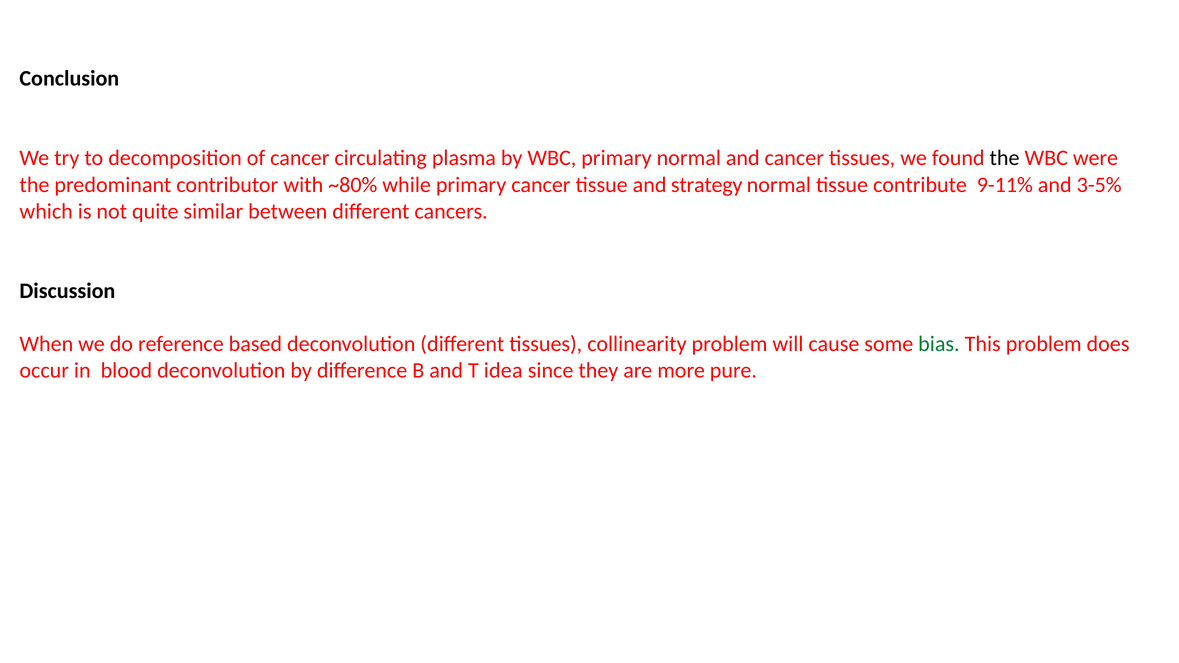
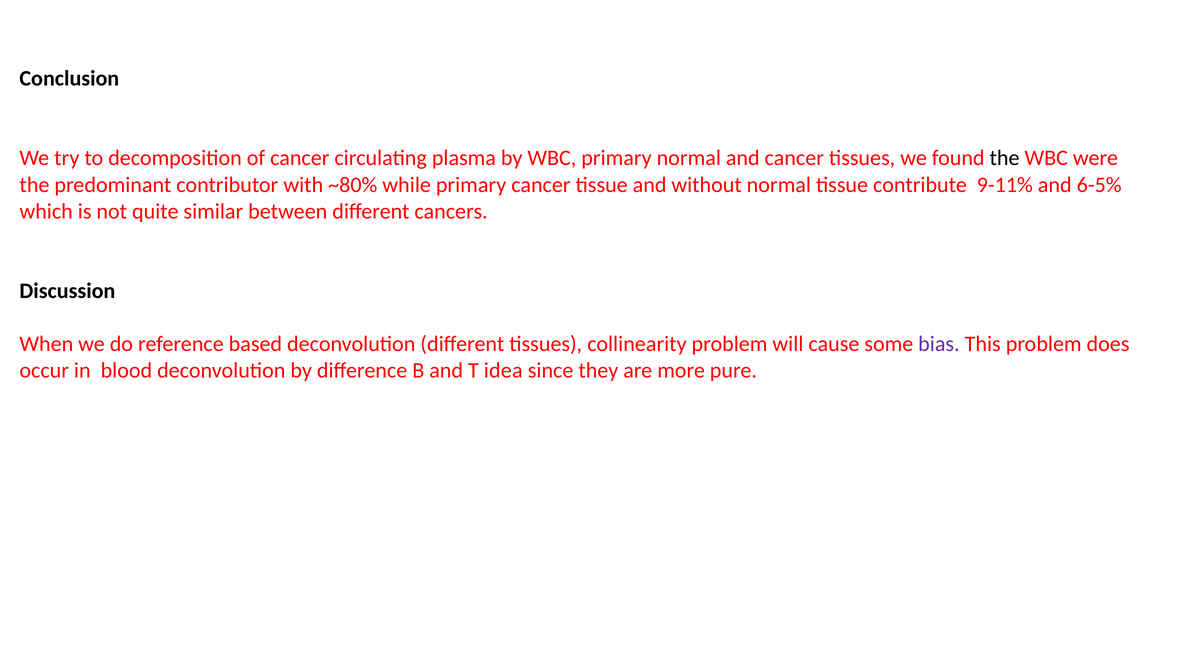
strategy: strategy -> without
3-5%: 3-5% -> 6-5%
bias colour: green -> purple
